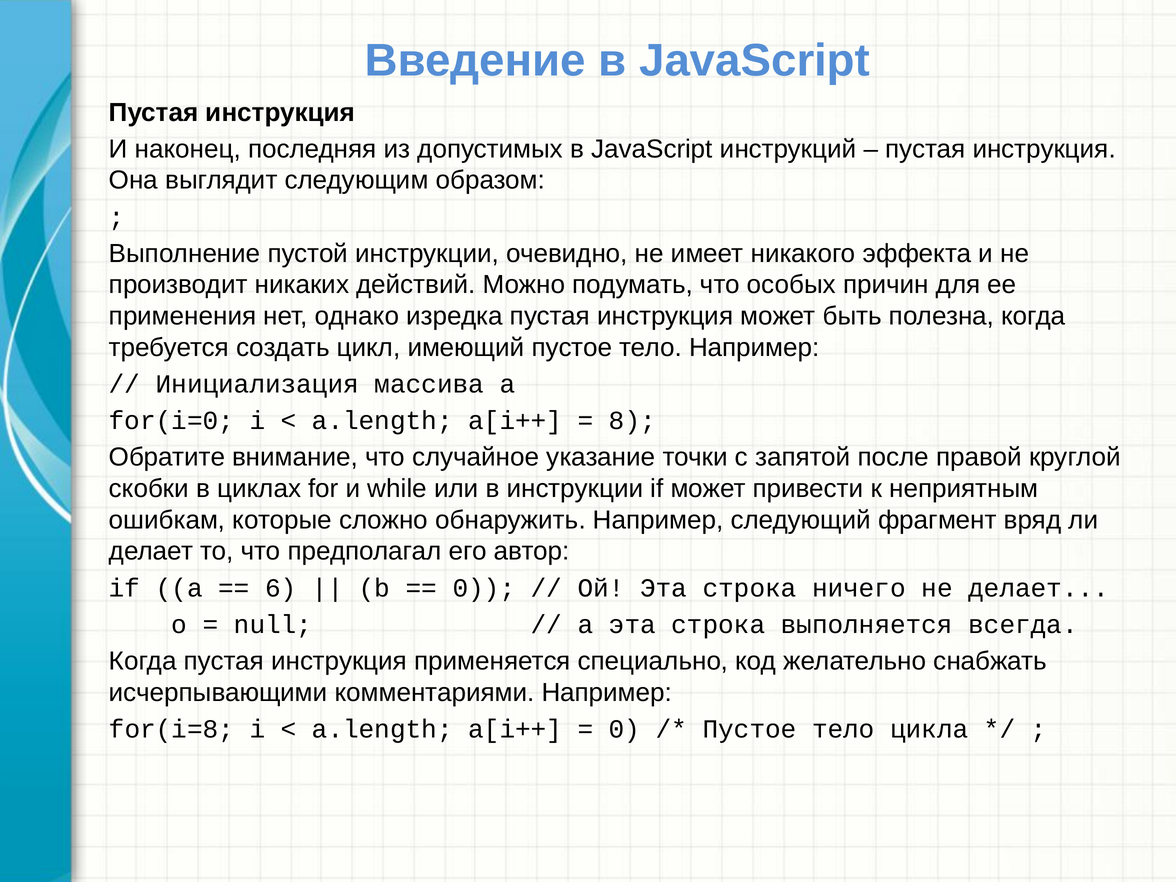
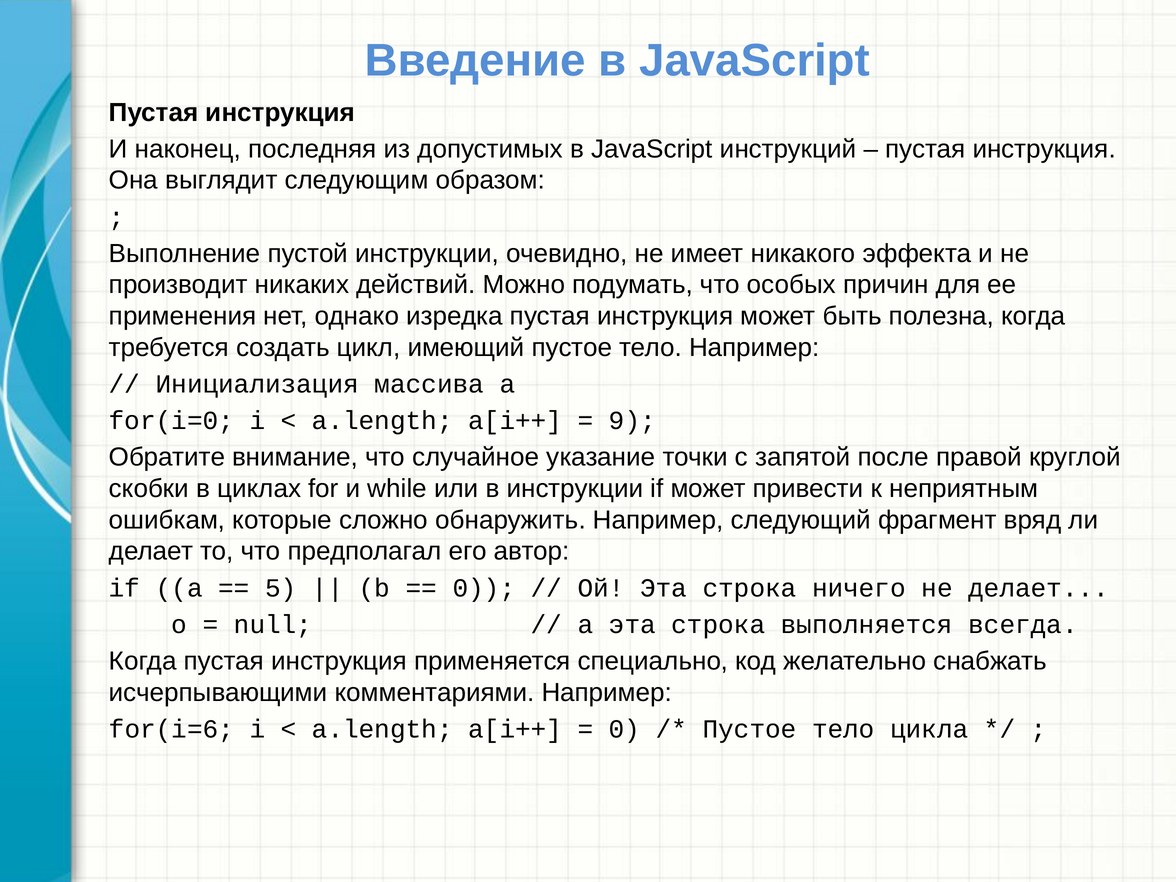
8: 8 -> 9
6: 6 -> 5
for(i=8: for(i=8 -> for(i=6
